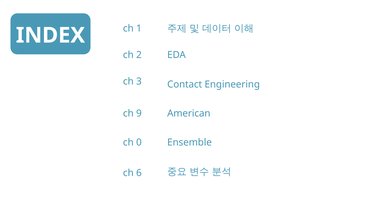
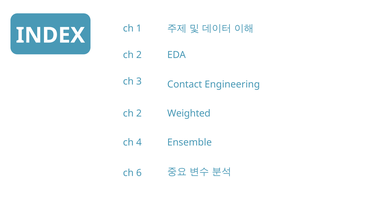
9 at (139, 113): 9 -> 2
American: American -> Weighted
0: 0 -> 4
